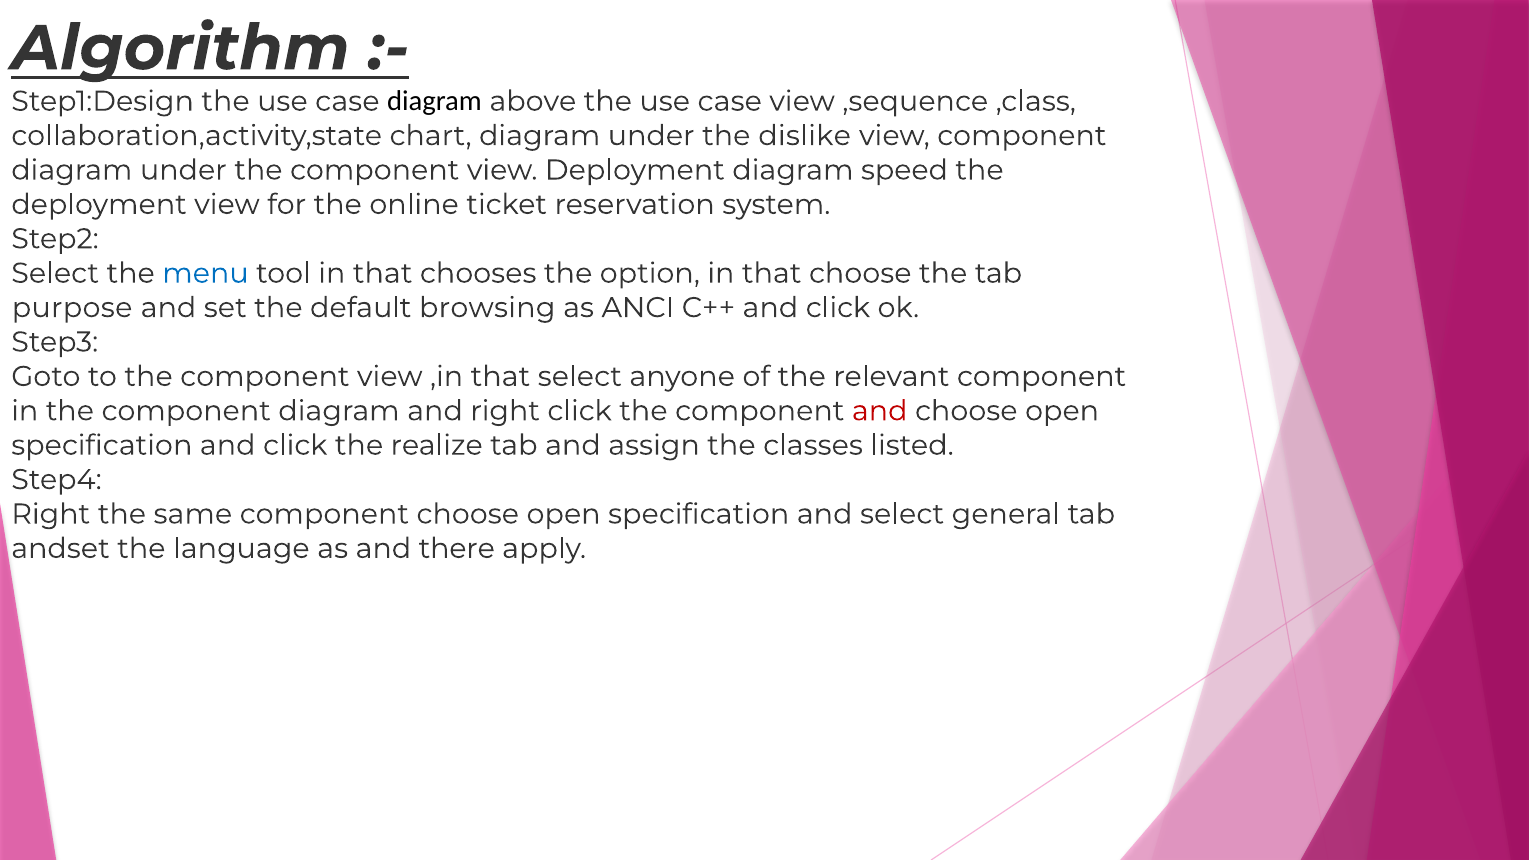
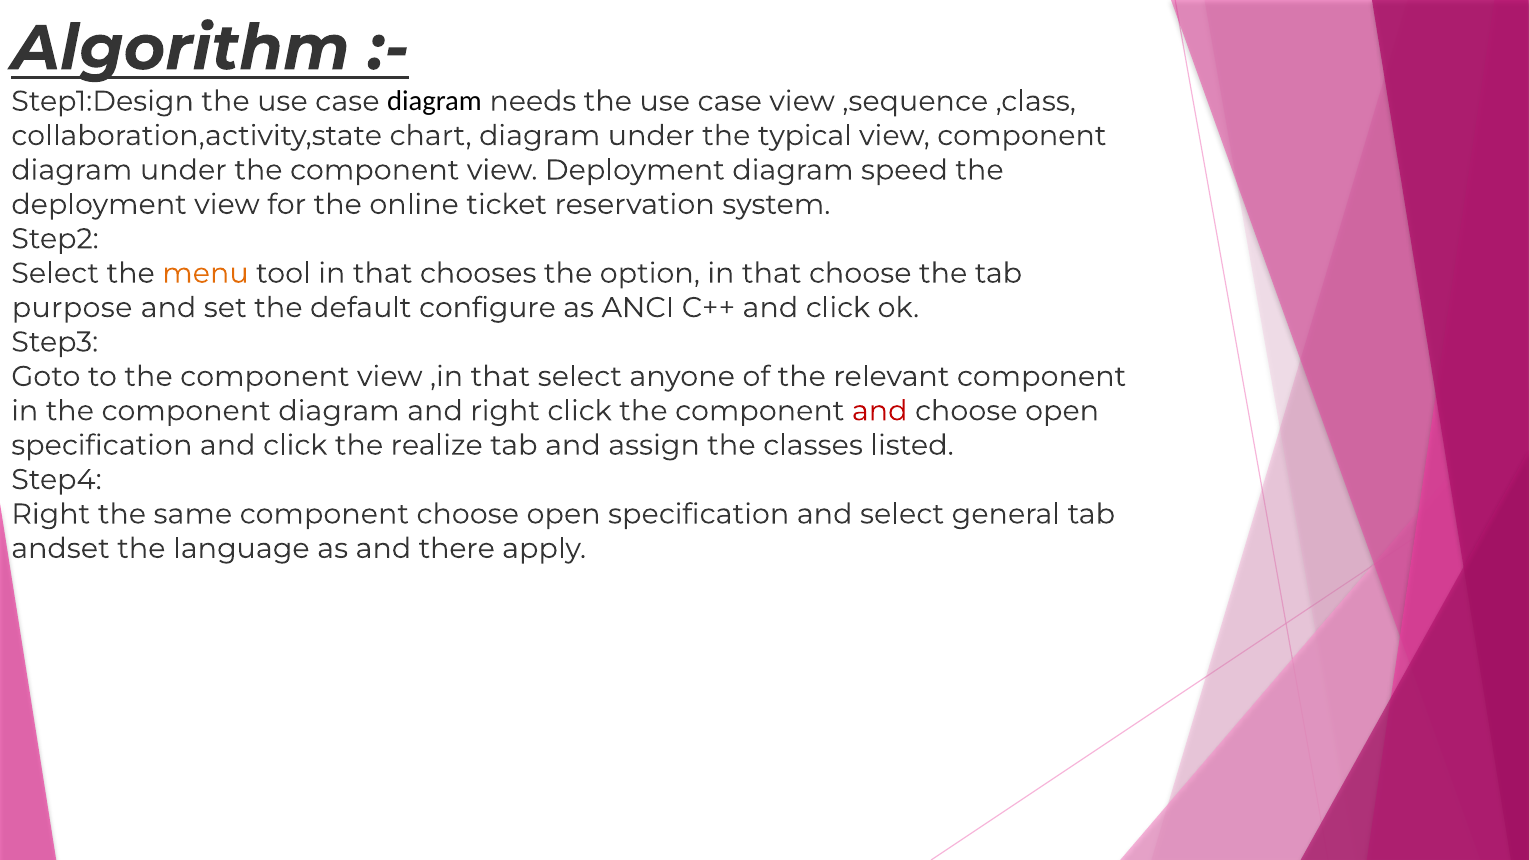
above: above -> needs
dislike: dislike -> typical
menu colour: blue -> orange
browsing: browsing -> configure
